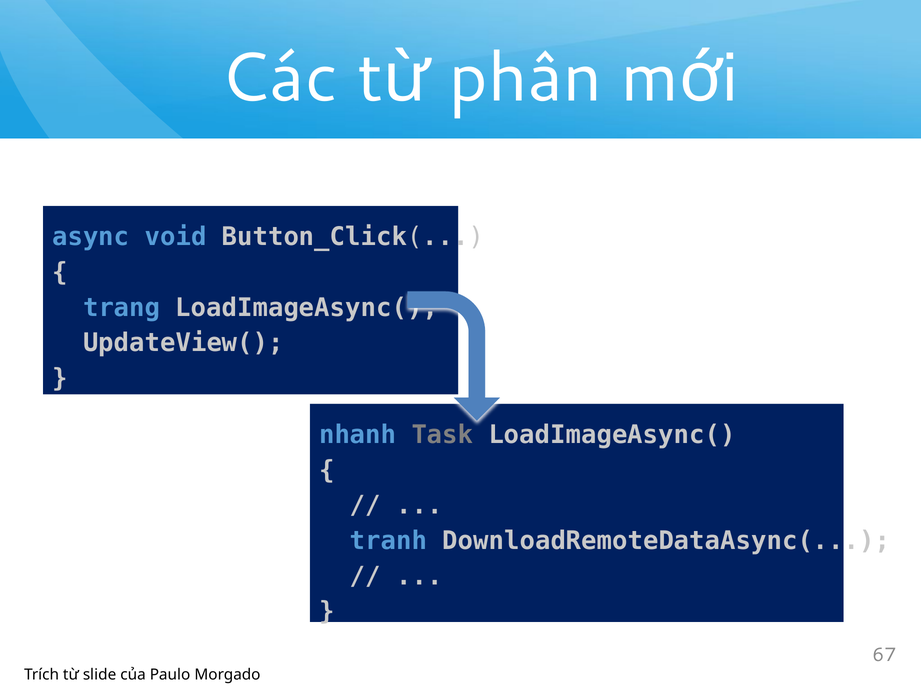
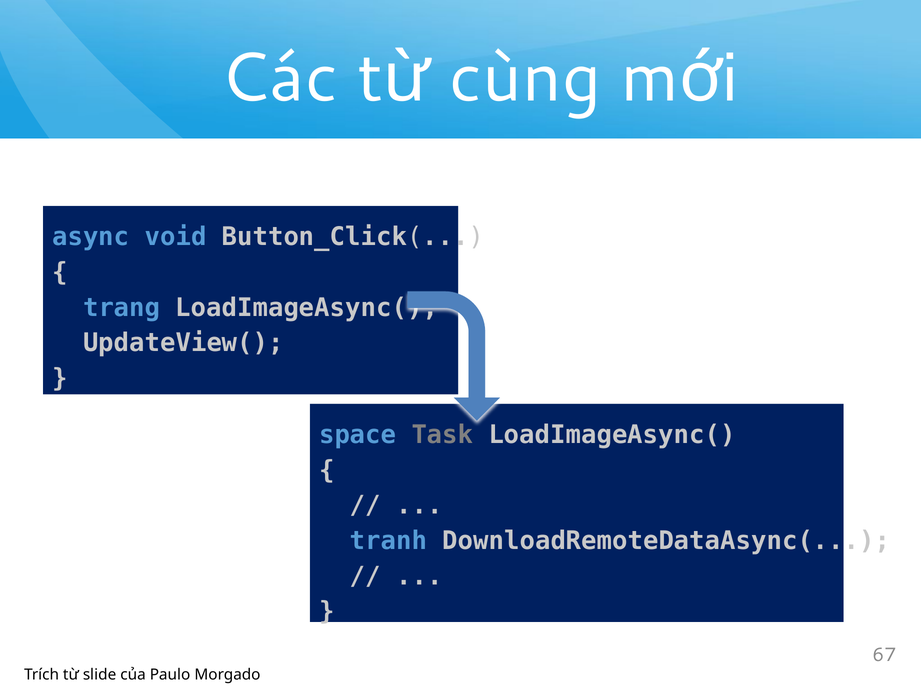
phân: phân -> cùng
nhanh: nhanh -> space
